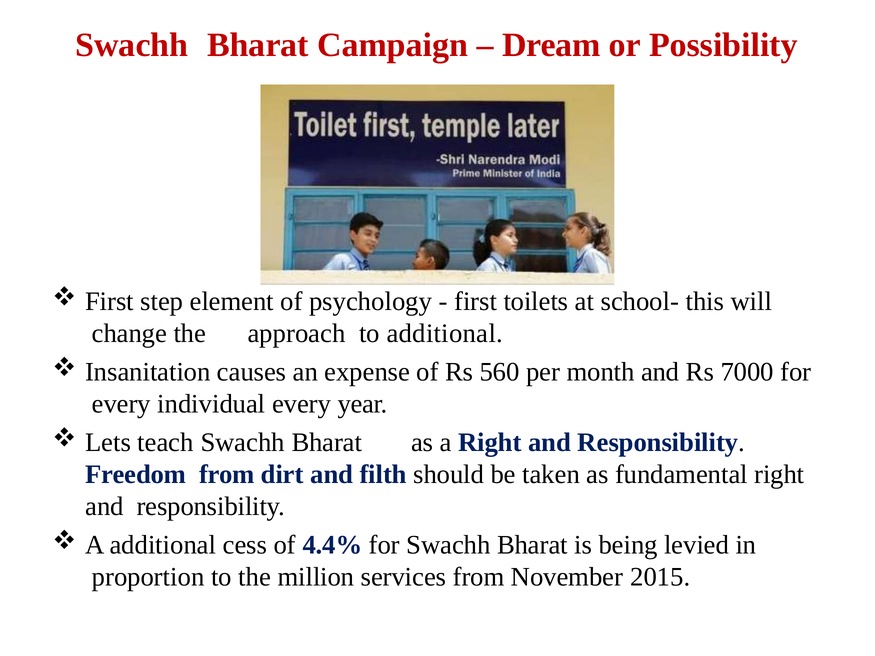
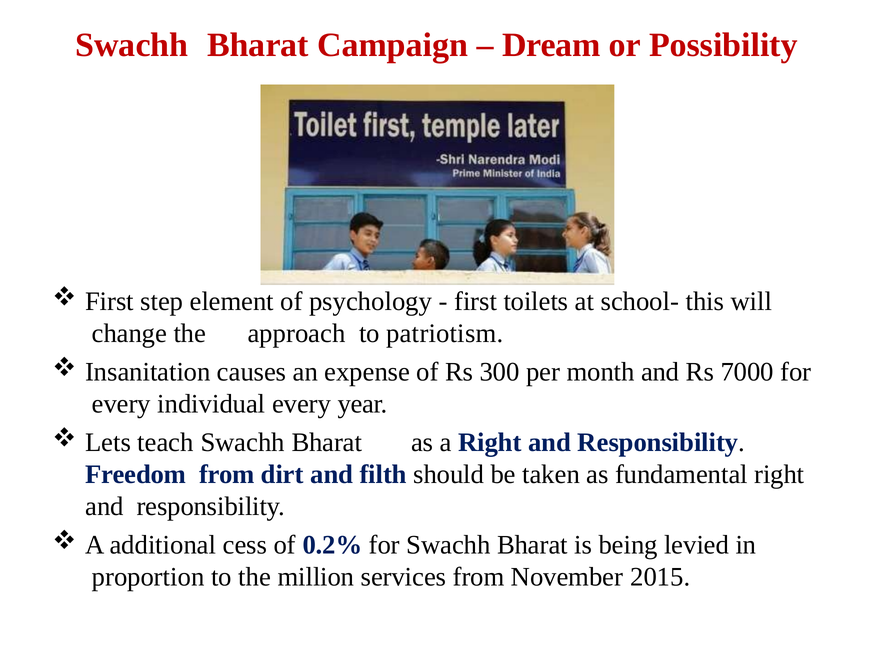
to additional: additional -> patriotism
560: 560 -> 300
4.4%: 4.4% -> 0.2%
